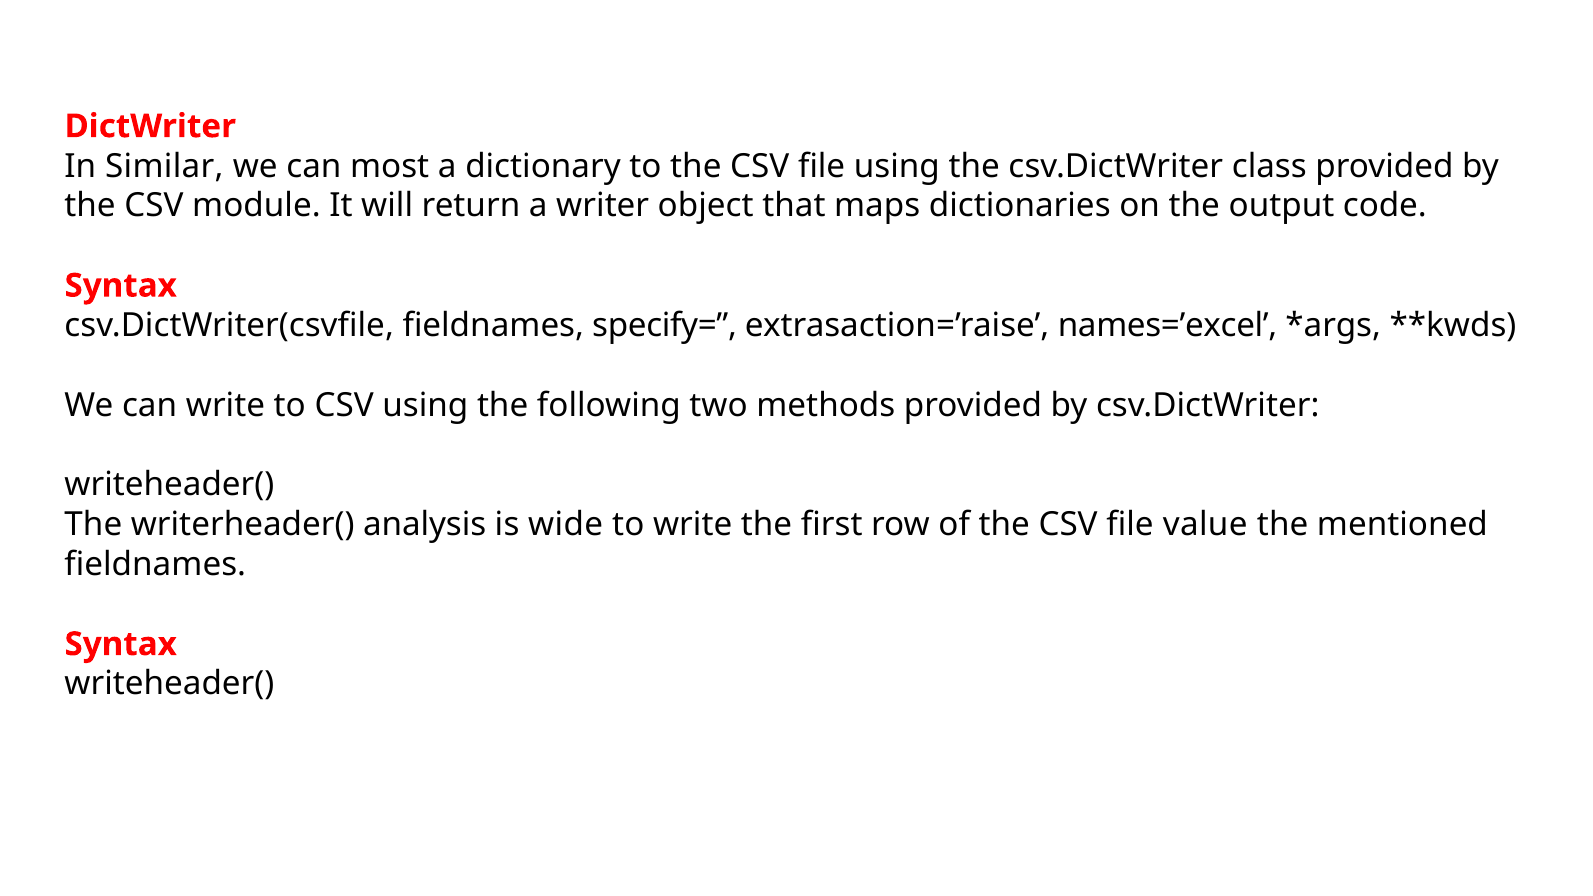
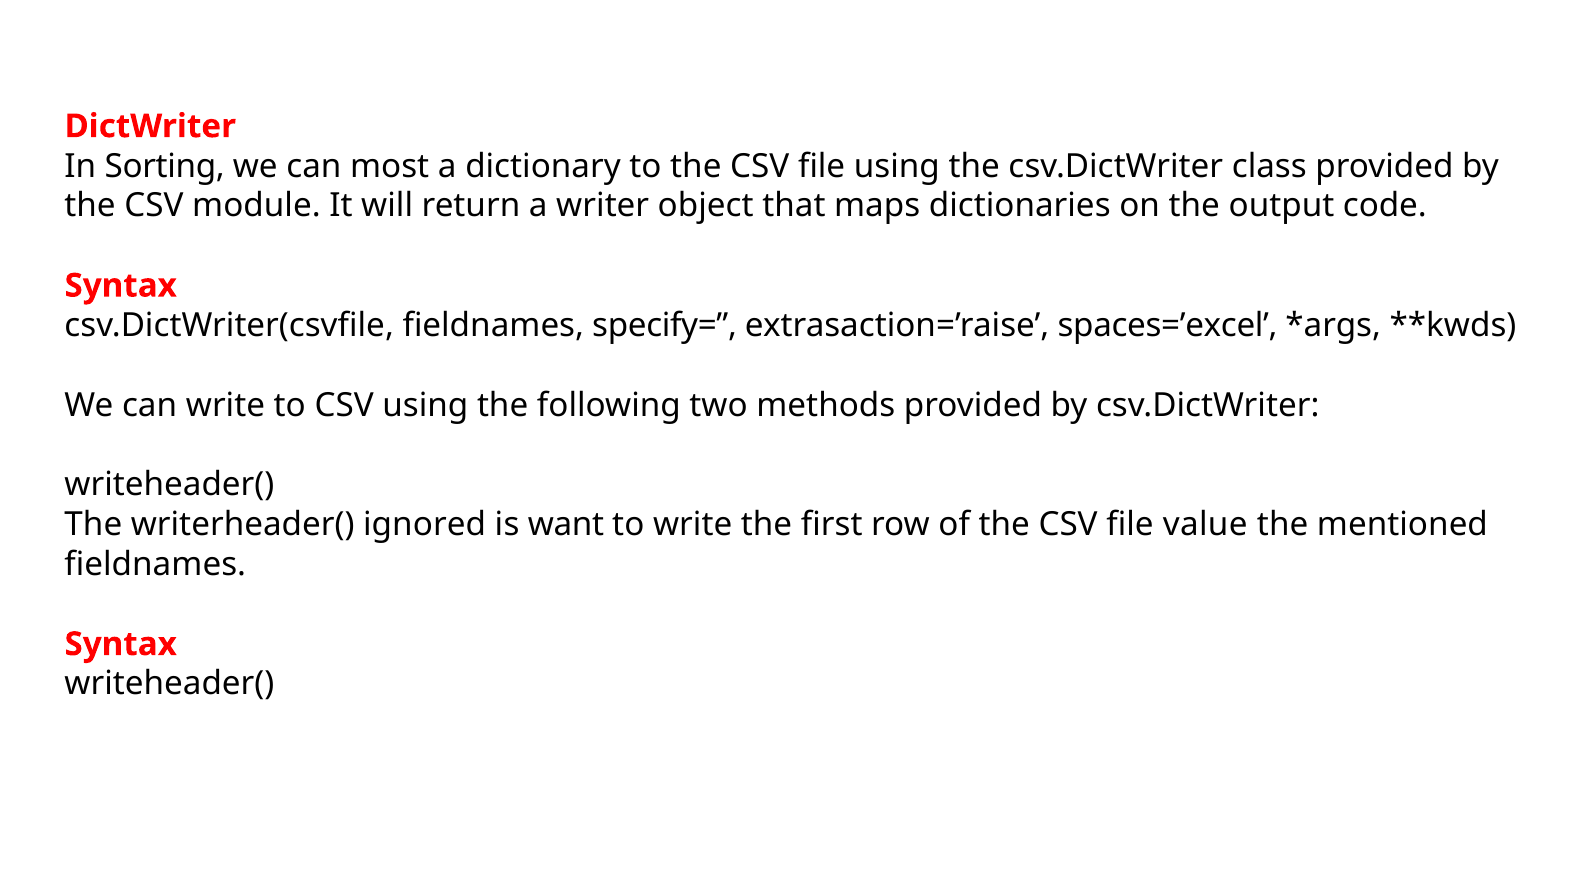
Similar: Similar -> Sorting
names=’excel: names=’excel -> spaces=’excel
analysis: analysis -> ignored
wide: wide -> want
